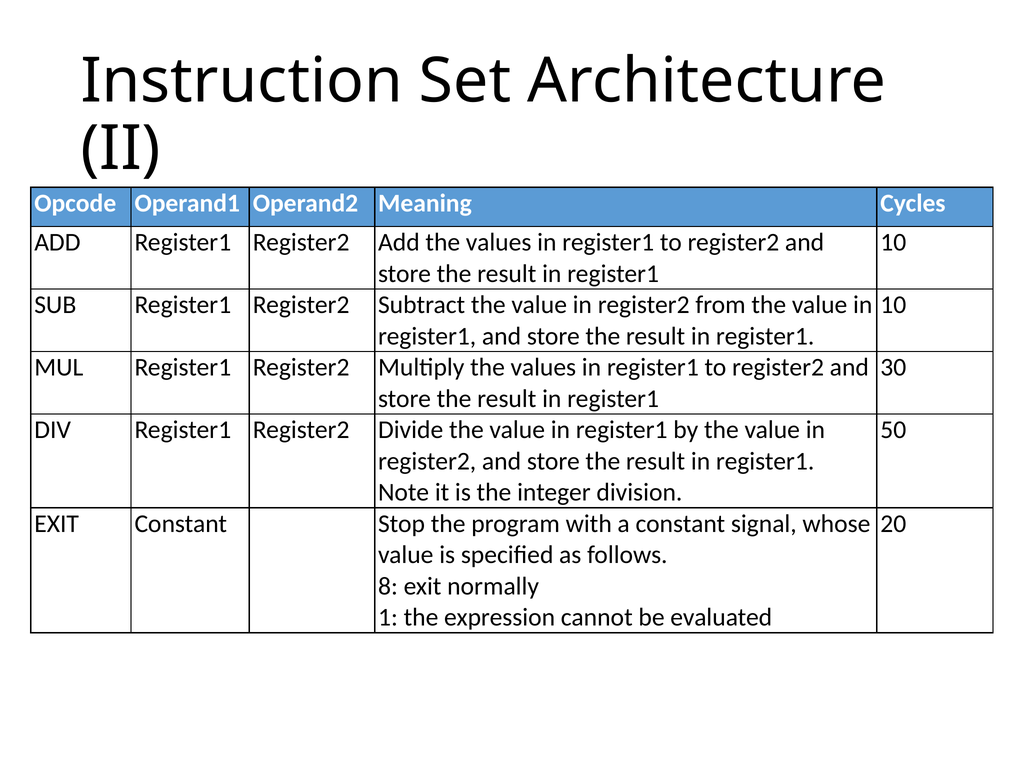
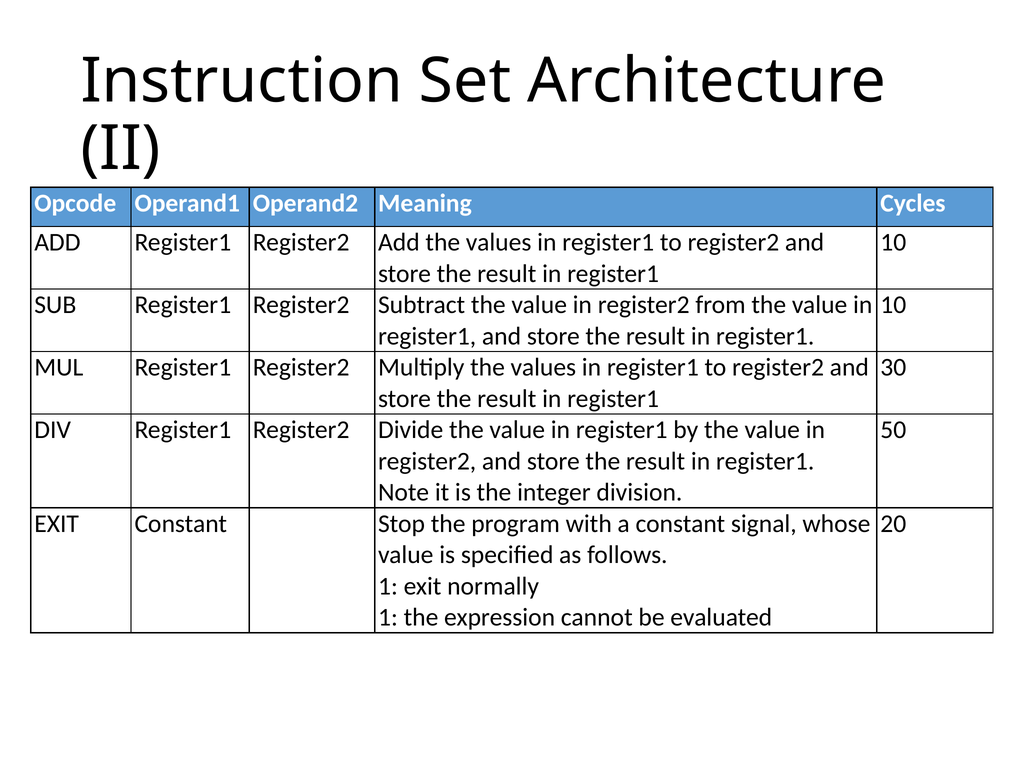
8 at (388, 586): 8 -> 1
